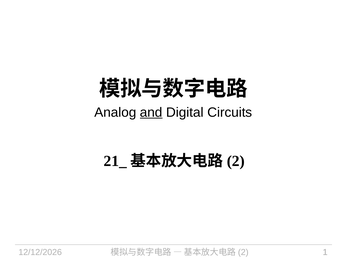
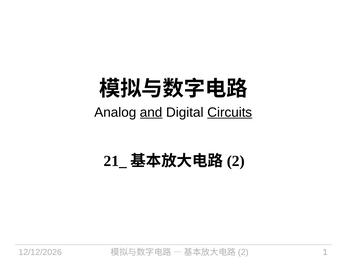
Circuits underline: none -> present
